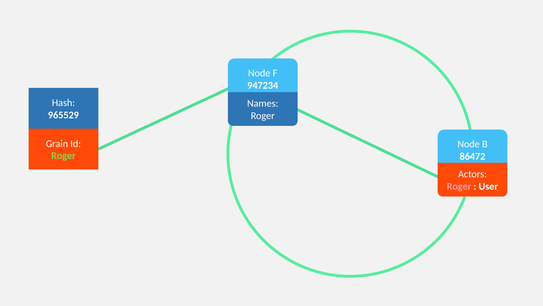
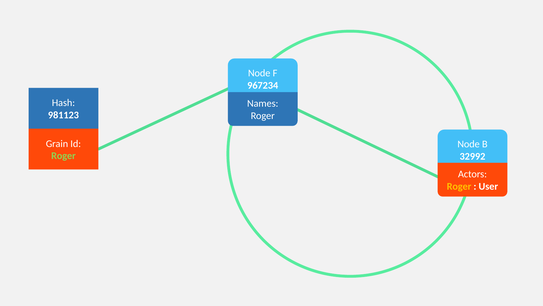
947234: 947234 -> 967234
965529: 965529 -> 981123
86472: 86472 -> 32992
Roger at (459, 186) colour: pink -> yellow
